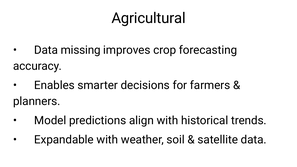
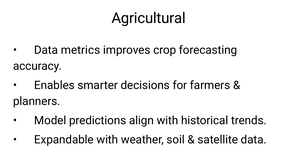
missing: missing -> metrics
